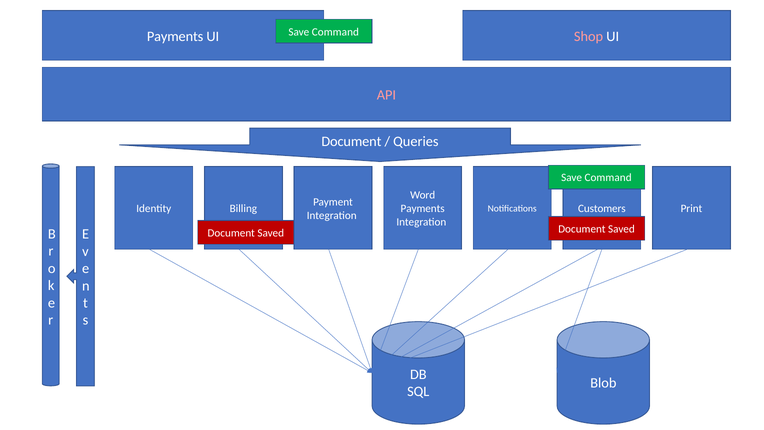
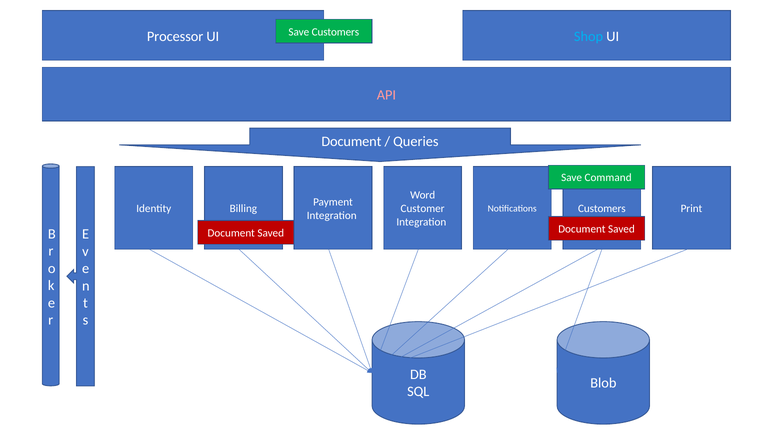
Command at (335, 32): Command -> Customers
Payments at (175, 36): Payments -> Processor
Shop colour: pink -> light blue
Payments at (423, 209): Payments -> Customer
